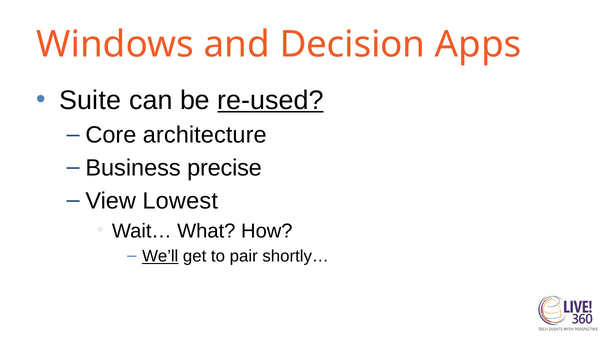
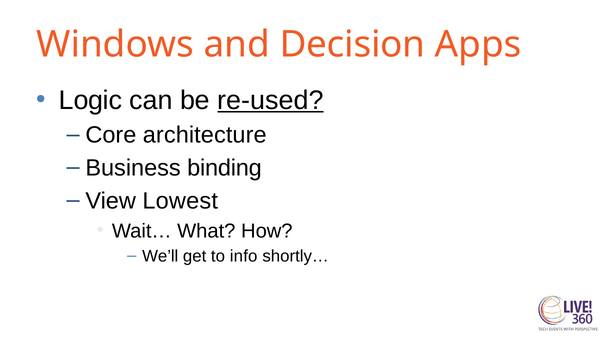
Suite: Suite -> Logic
precise: precise -> binding
We’ll underline: present -> none
pair: pair -> info
